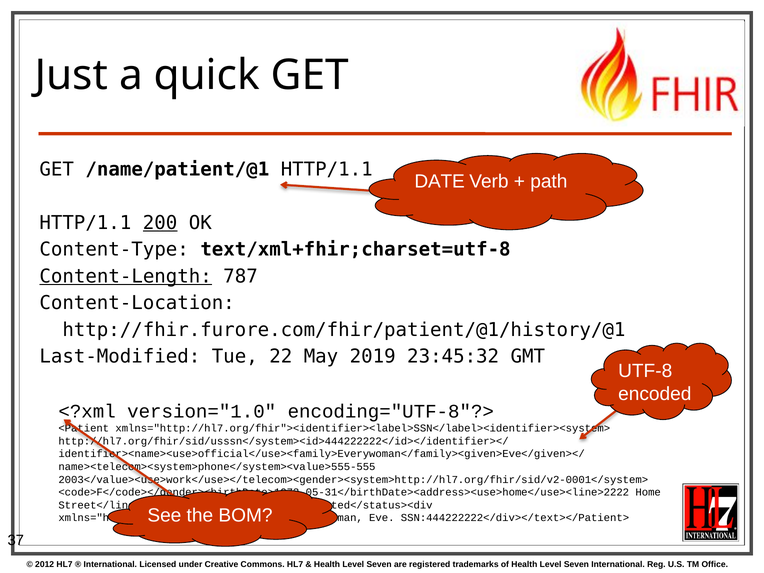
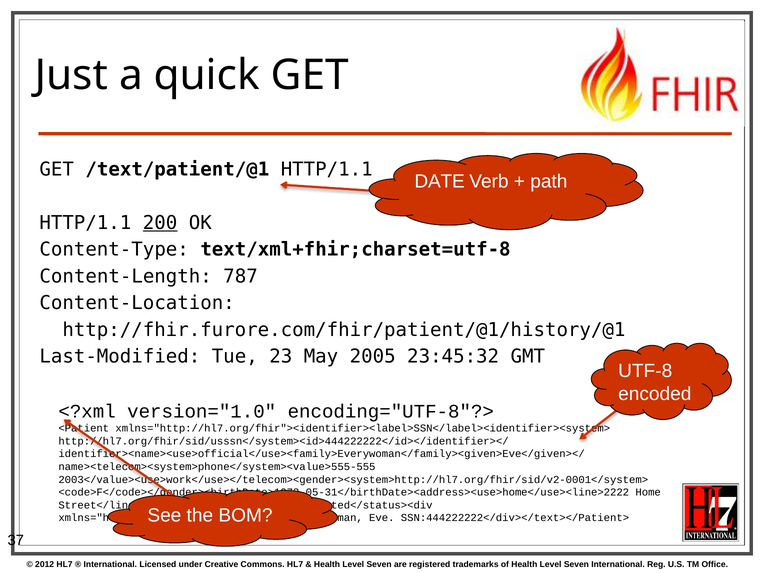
/name/patient/@1: /name/patient/@1 -> /text/patient/@1
Content-Length underline: present -> none
22: 22 -> 23
2019: 2019 -> 2005
